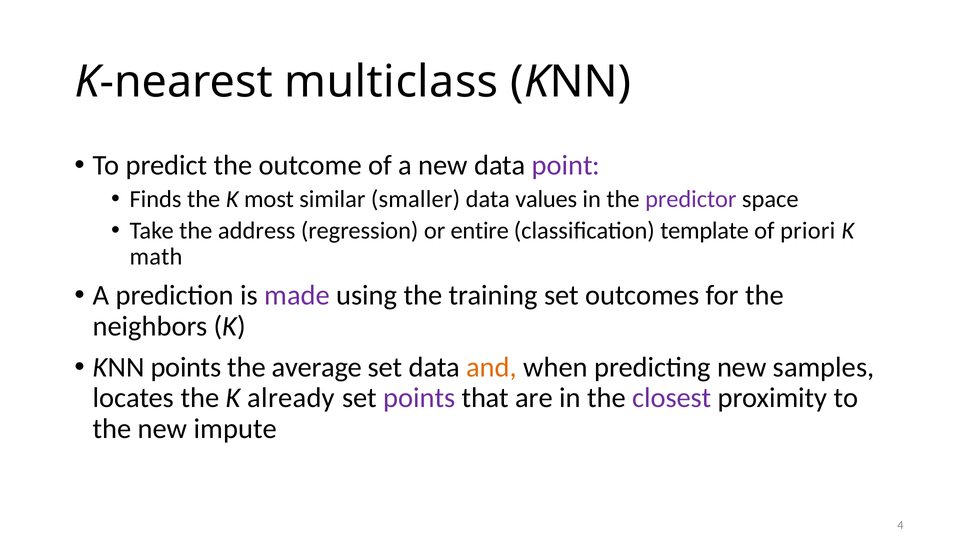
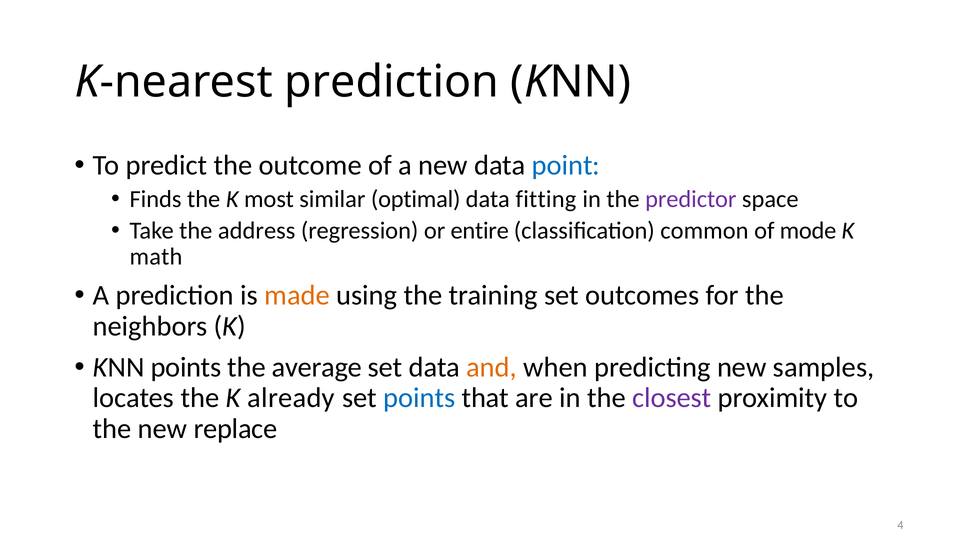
K-nearest multiclass: multiclass -> prediction
point colour: purple -> blue
smaller: smaller -> optimal
values: values -> fitting
template: template -> common
priori: priori -> mode
made colour: purple -> orange
points at (419, 398) colour: purple -> blue
impute: impute -> replace
